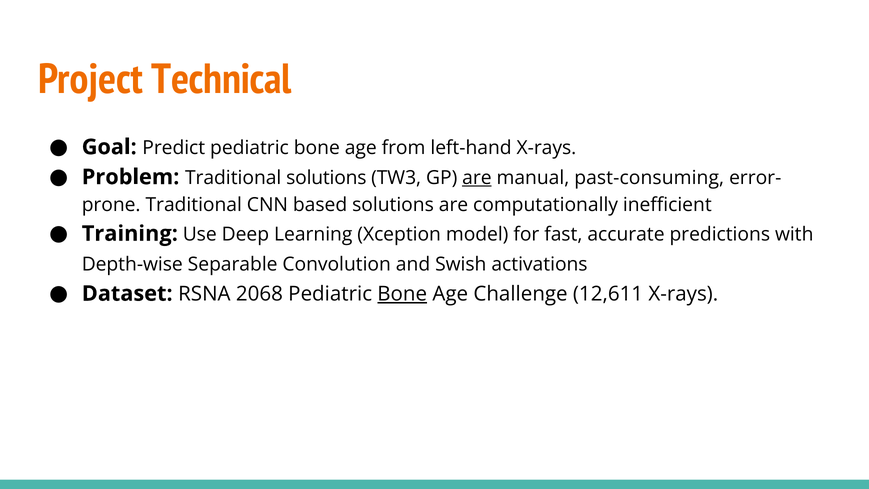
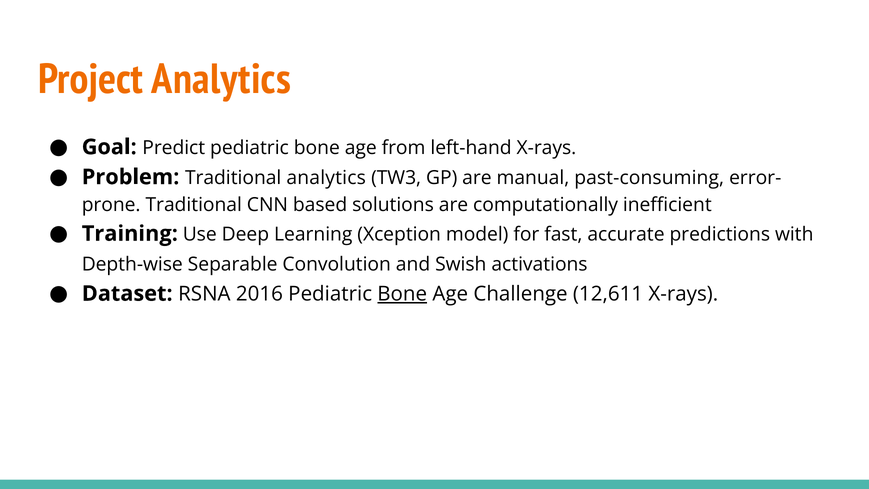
Project Technical: Technical -> Analytics
Traditional solutions: solutions -> analytics
are at (477, 178) underline: present -> none
2068: 2068 -> 2016
